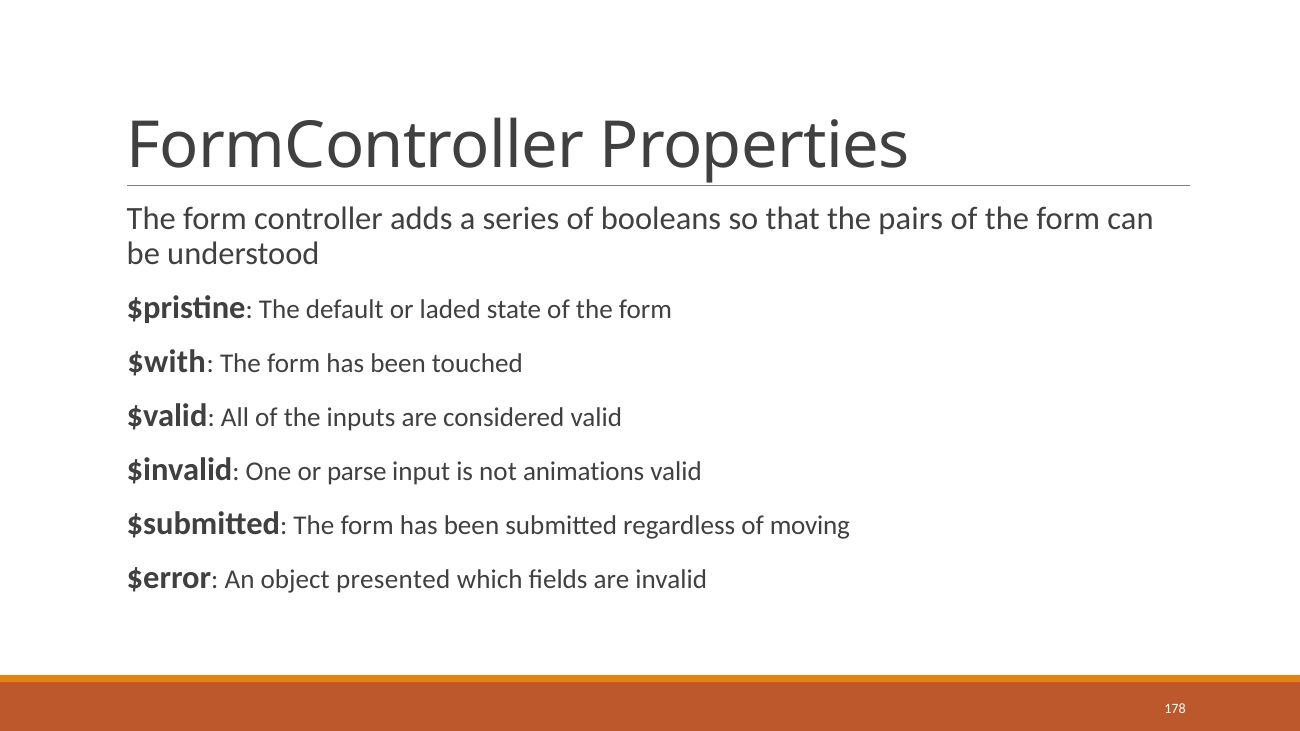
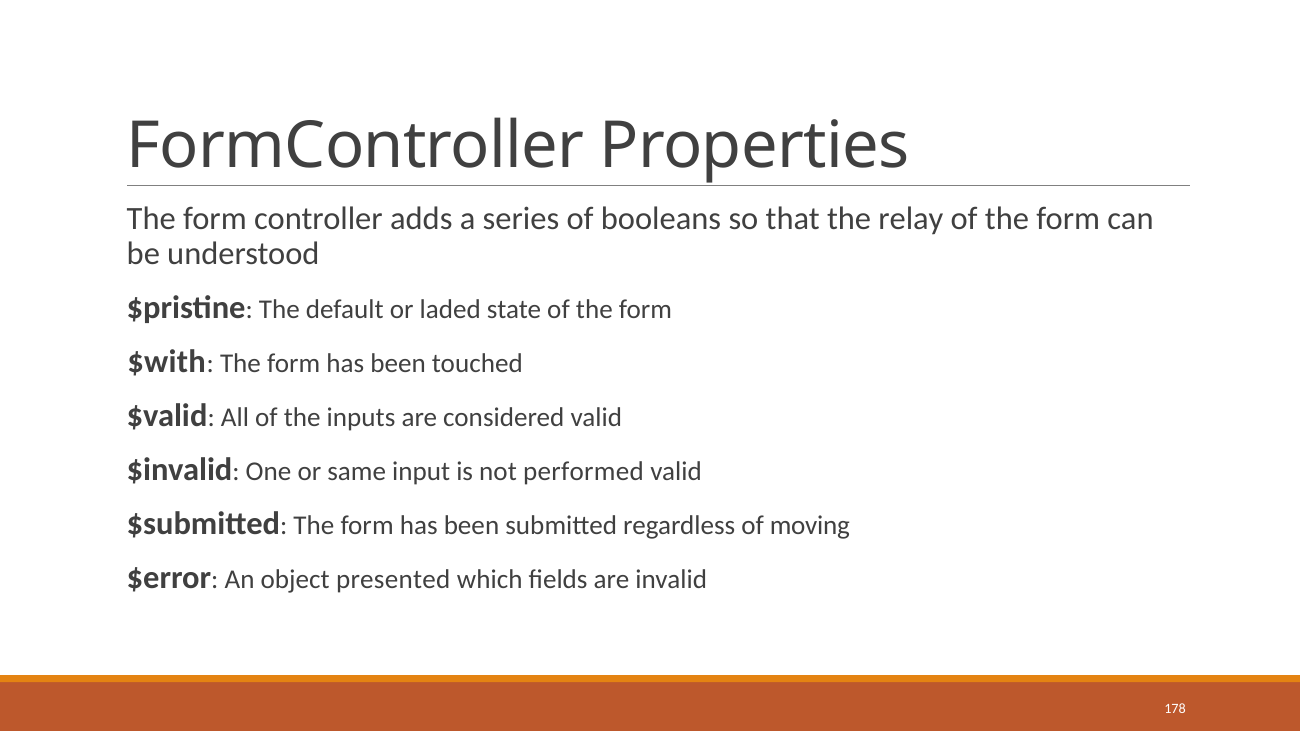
pairs: pairs -> relay
parse: parse -> same
animations: animations -> performed
